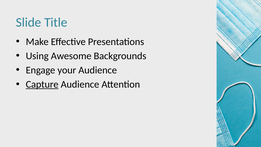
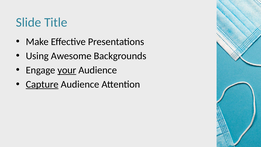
your underline: none -> present
